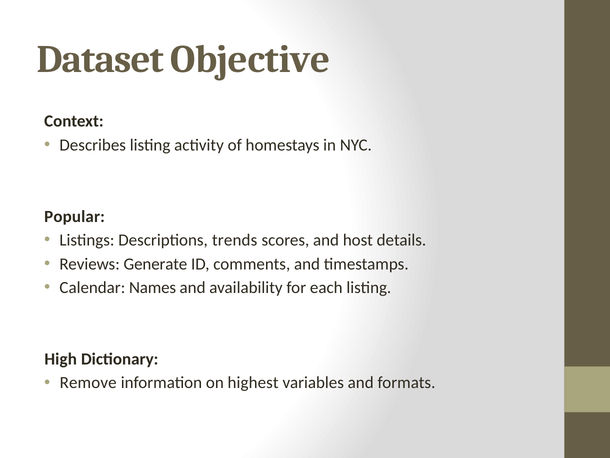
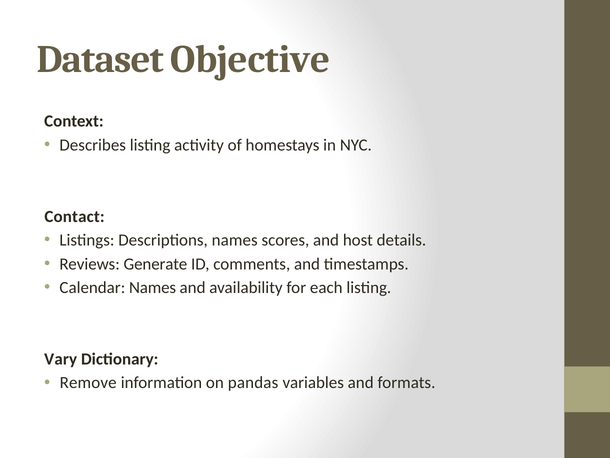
Popular: Popular -> Contact
Descriptions trends: trends -> names
High: High -> Vary
highest: highest -> pandas
